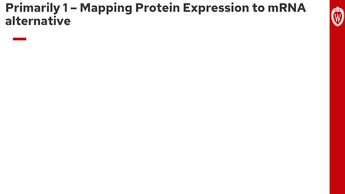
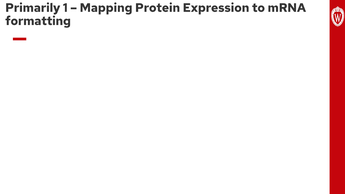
alternative: alternative -> formatting
